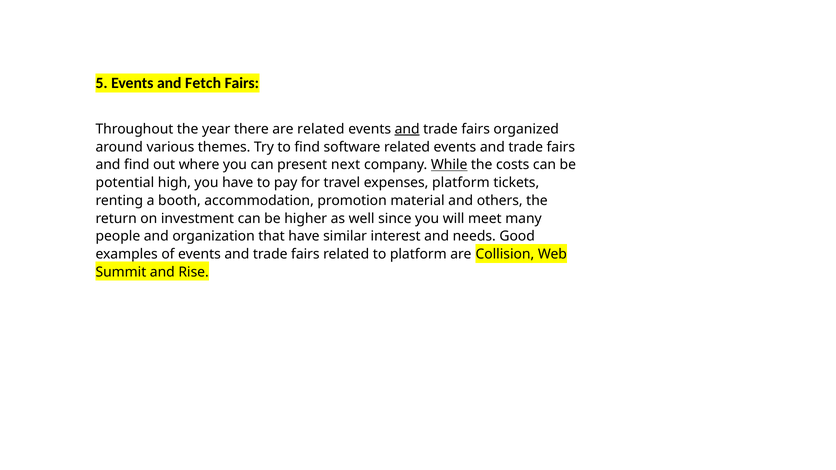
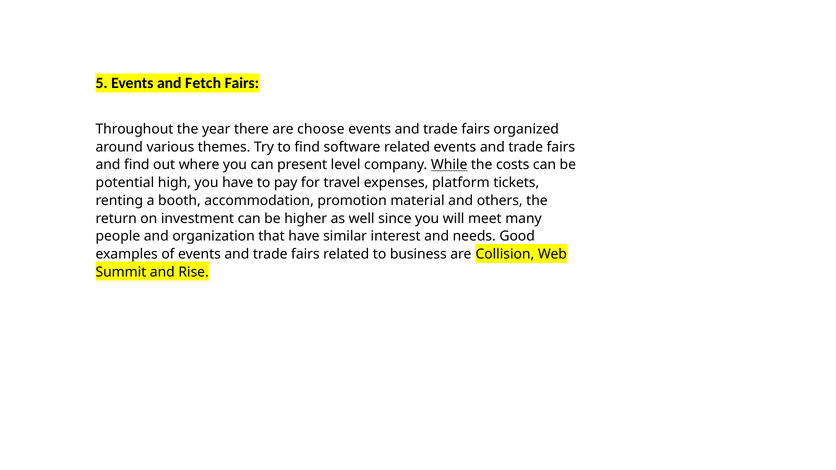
are related: related -> choose
and at (407, 129) underline: present -> none
next: next -> level
to platform: platform -> business
